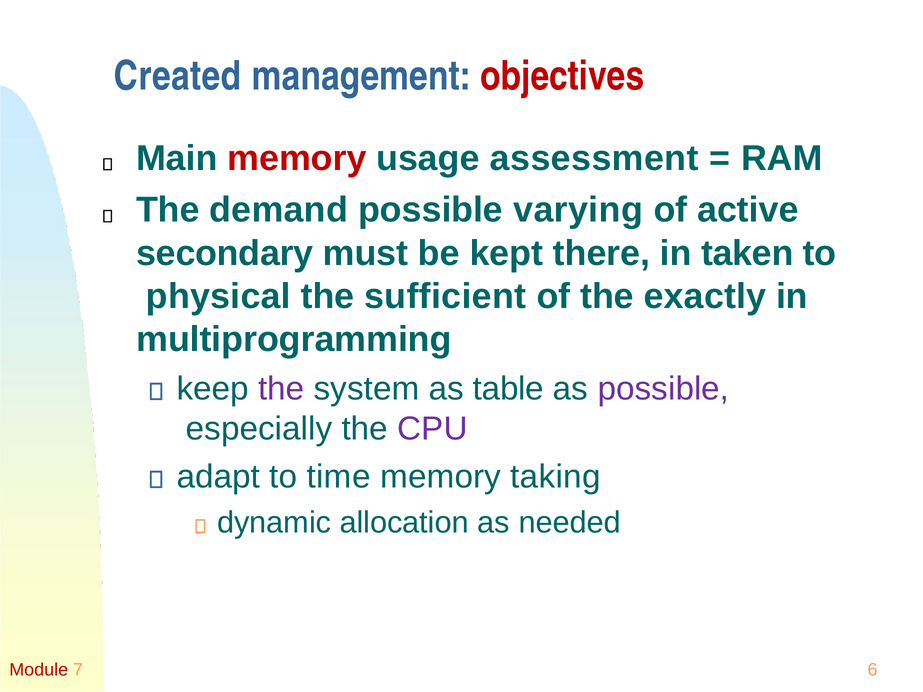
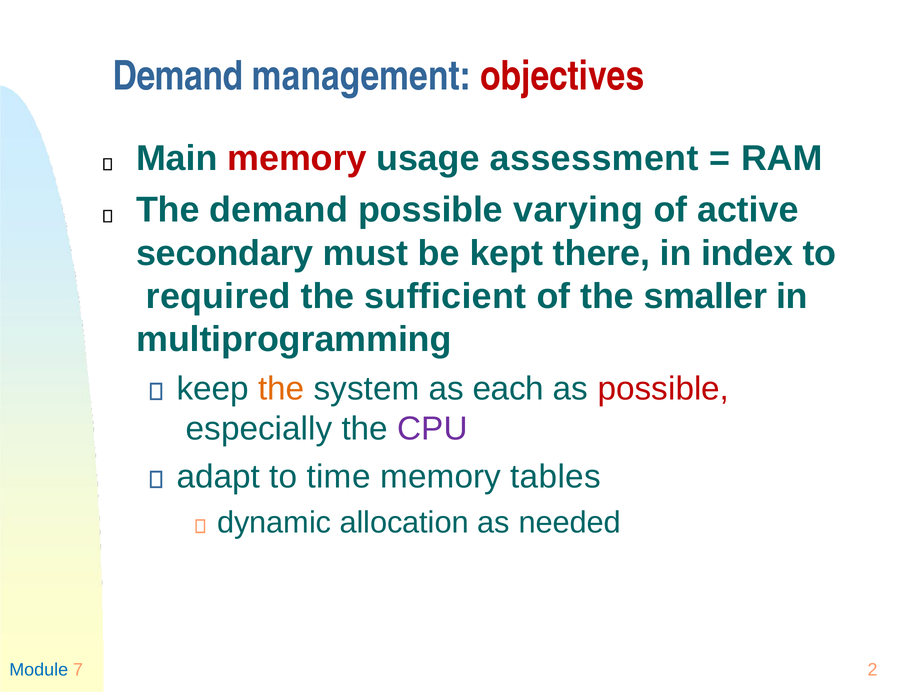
Created at (178, 76): Created -> Demand
taken: taken -> index
physical: physical -> required
exactly: exactly -> smaller
the at (281, 389) colour: purple -> orange
table: table -> each
possible at (663, 389) colour: purple -> red
taking: taking -> tables
Module colour: red -> blue
6: 6 -> 2
